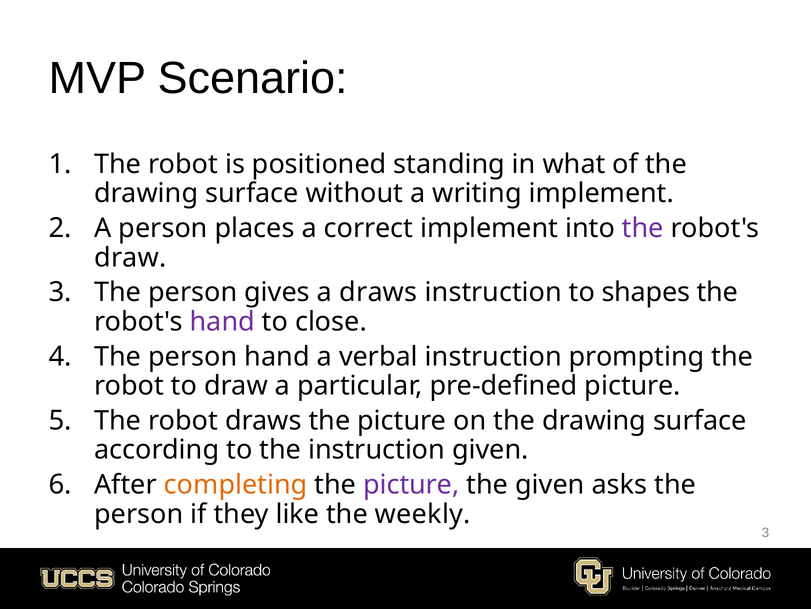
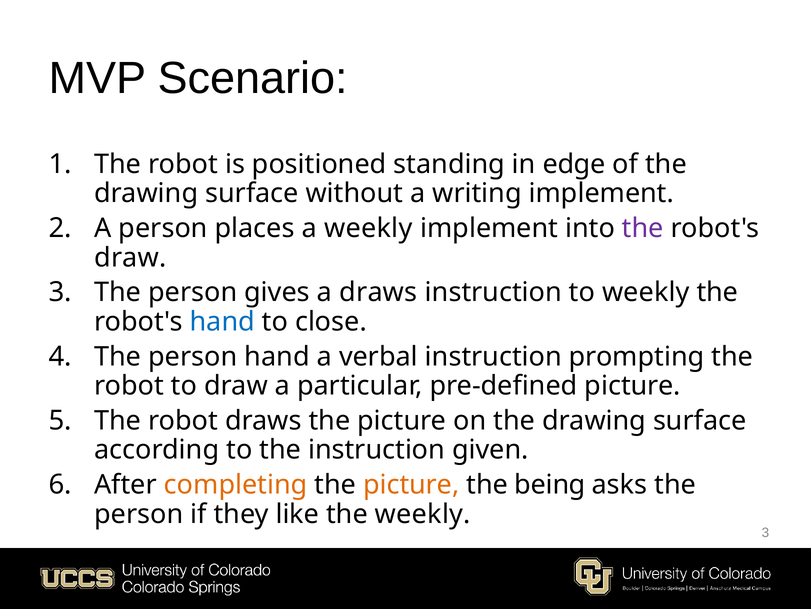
what: what -> edge
a correct: correct -> weekly
to shapes: shapes -> weekly
hand at (222, 321) colour: purple -> blue
picture at (411, 484) colour: purple -> orange
the given: given -> being
